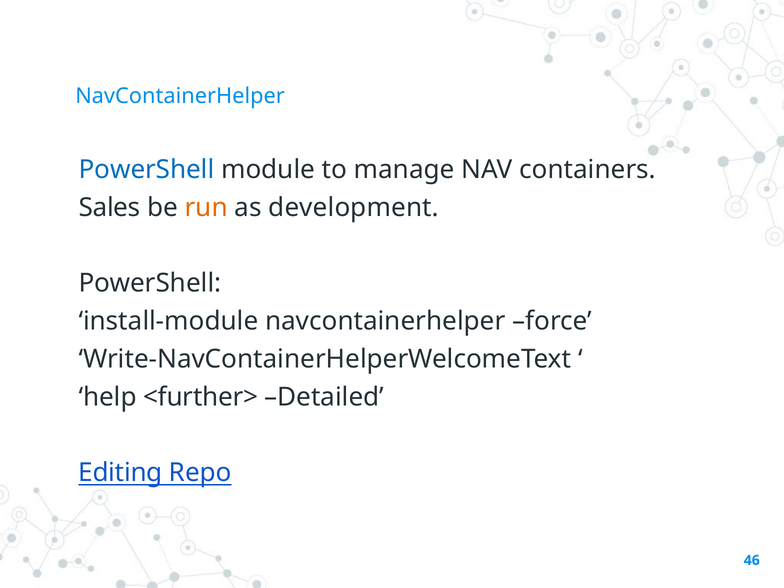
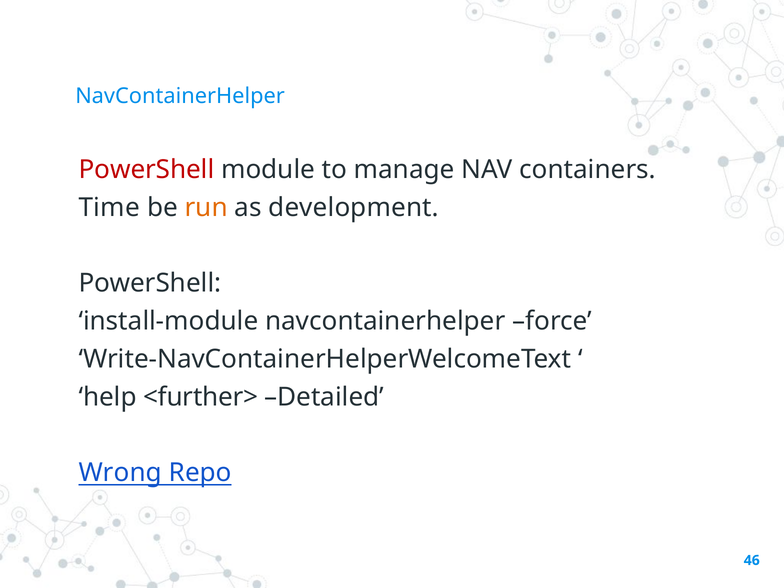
PowerShell at (146, 170) colour: blue -> red
Sales: Sales -> Time
Editing: Editing -> Wrong
